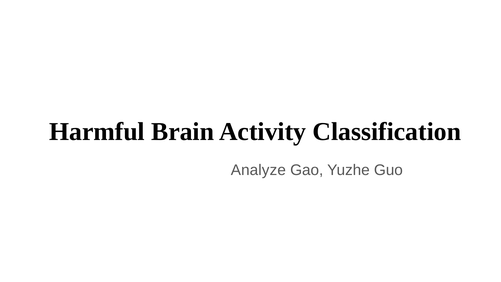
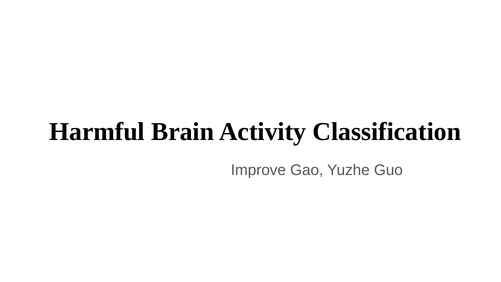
Analyze: Analyze -> Improve
